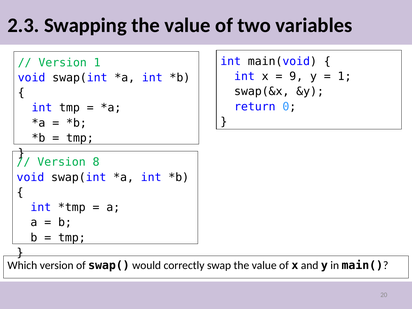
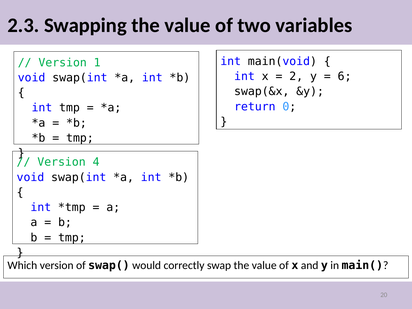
9: 9 -> 2
1 at (345, 76): 1 -> 6
8: 8 -> 4
